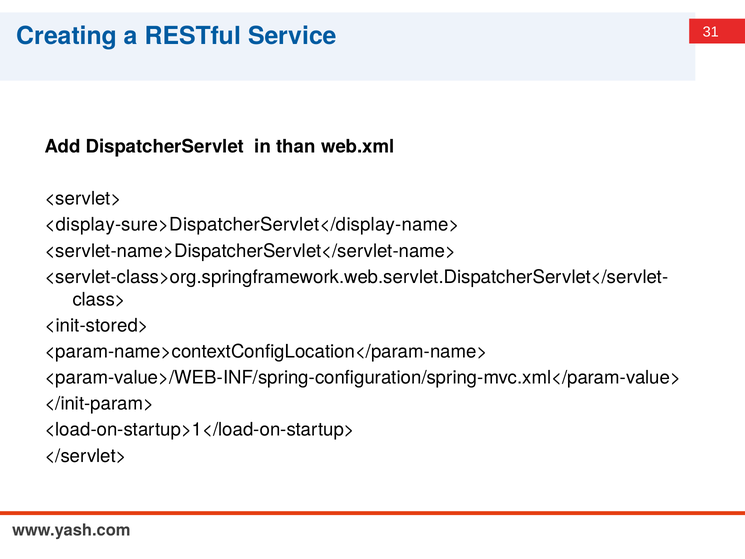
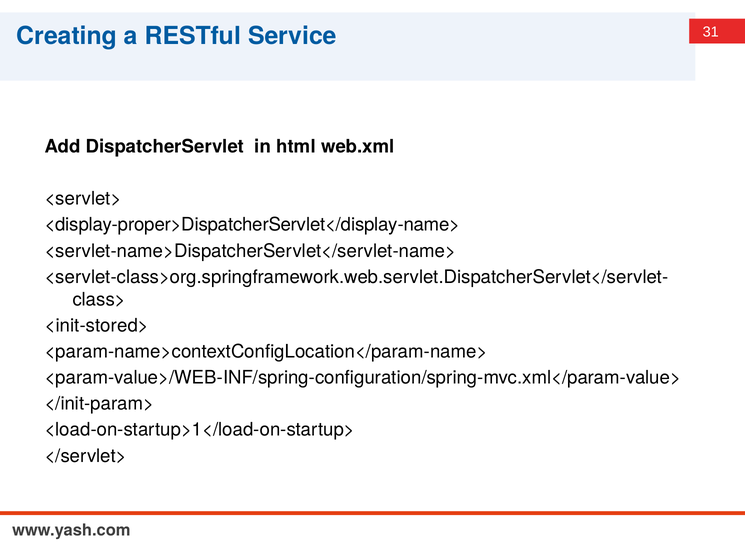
than: than -> html
<display-sure>DispatcherServlet</display-name>: <display-sure>DispatcherServlet</display-name> -> <display-proper>DispatcherServlet</display-name>
